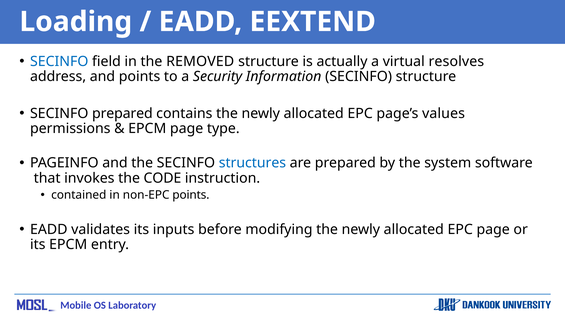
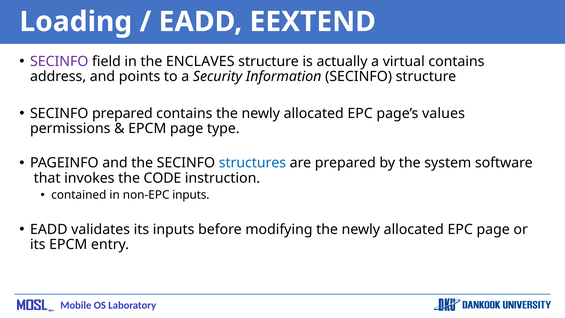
SECINFO at (59, 61) colour: blue -> purple
REMOVED: REMOVED -> ENCLAVES
virtual resolves: resolves -> contains
non-EPC points: points -> inputs
